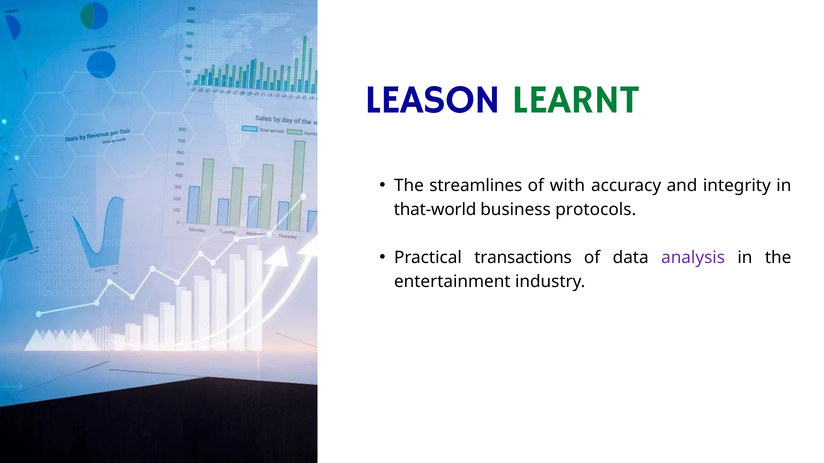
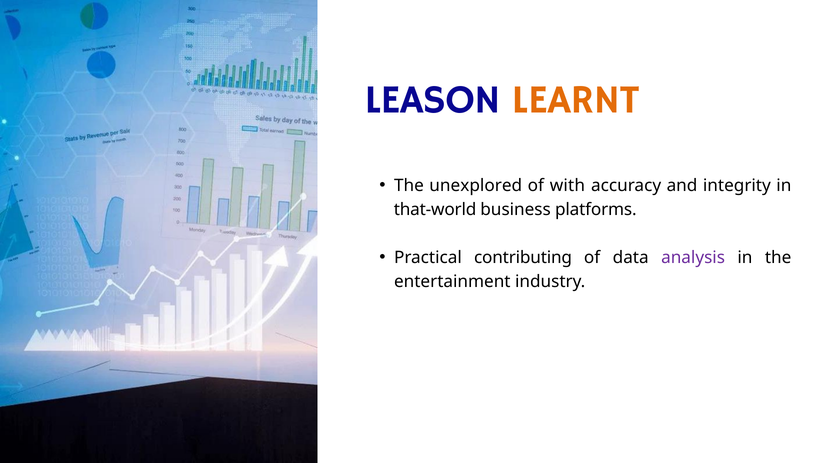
LEARNT colour: green -> orange
streamlines: streamlines -> unexplored
protocols: protocols -> platforms
transactions: transactions -> contributing
